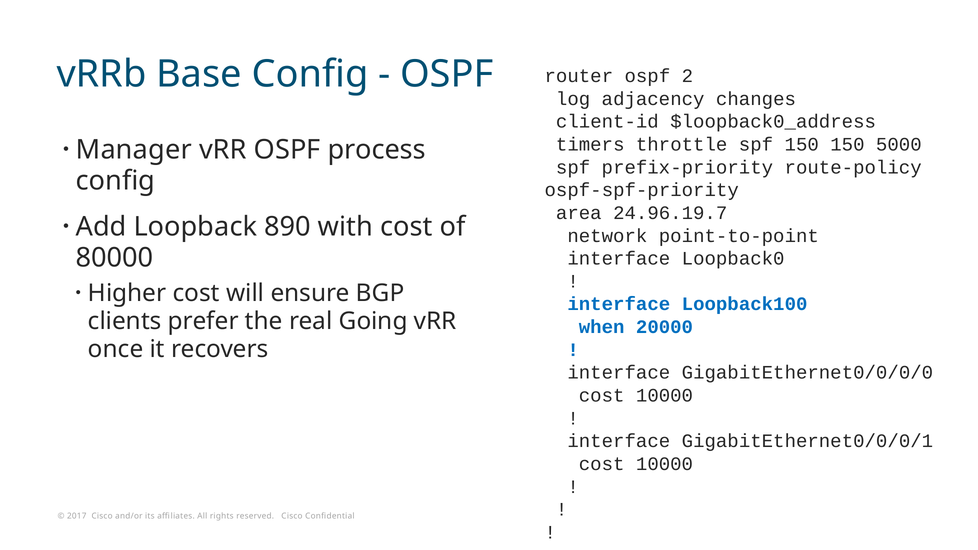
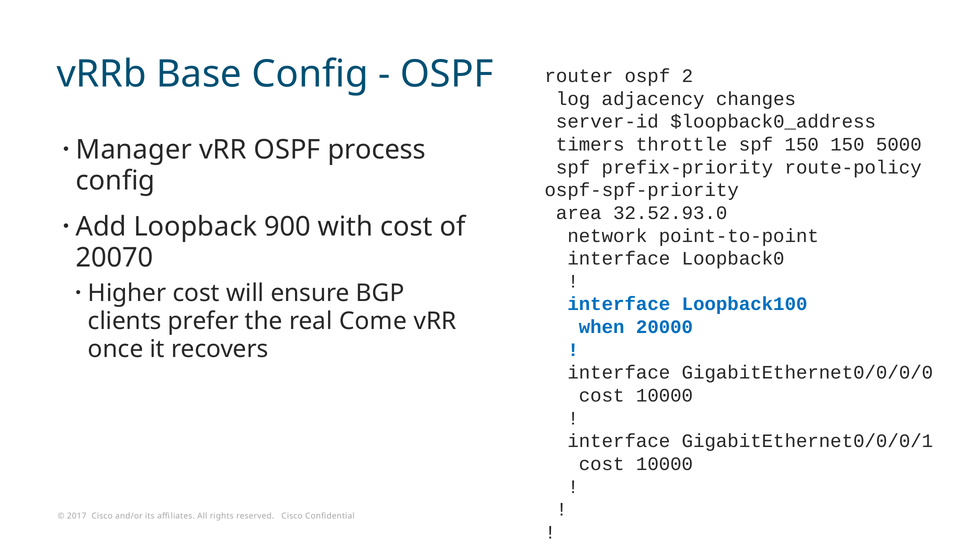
client-id: client-id -> server-id
24.96.19.7: 24.96.19.7 -> 32.52.93.0
890: 890 -> 900
80000: 80000 -> 20070
Going: Going -> Come
